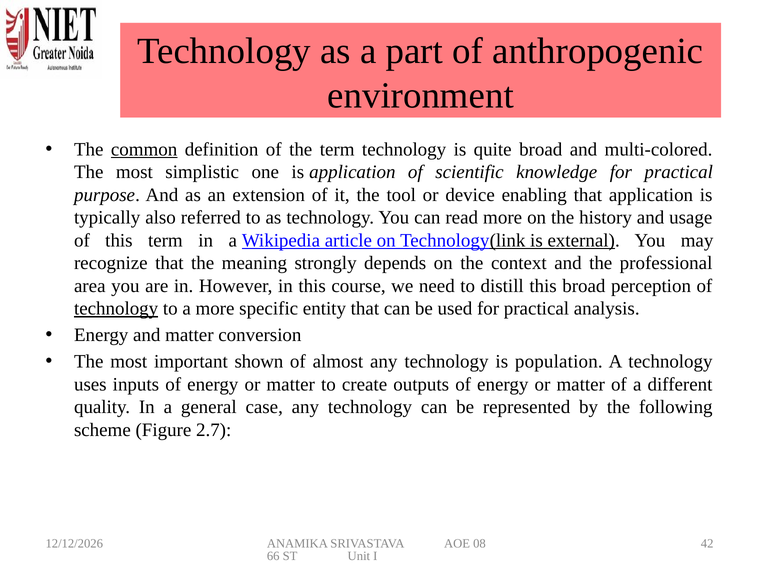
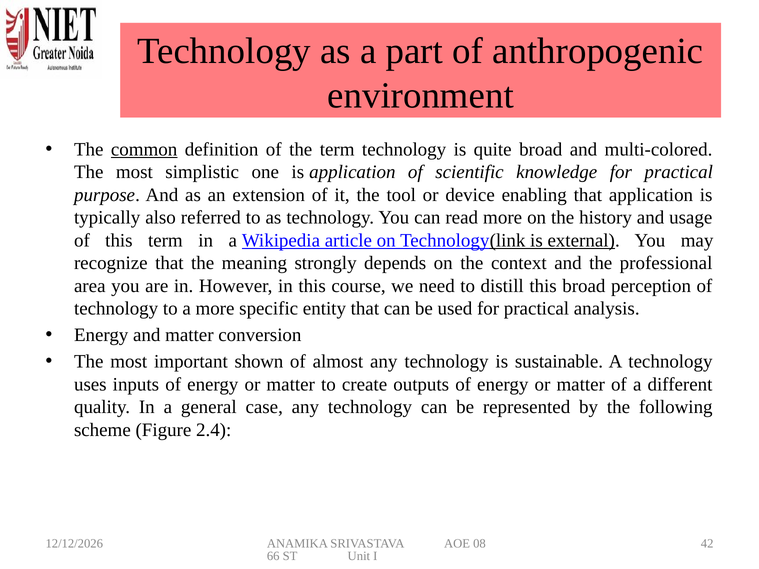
technology at (116, 309) underline: present -> none
population: population -> sustainable
2.7: 2.7 -> 2.4
